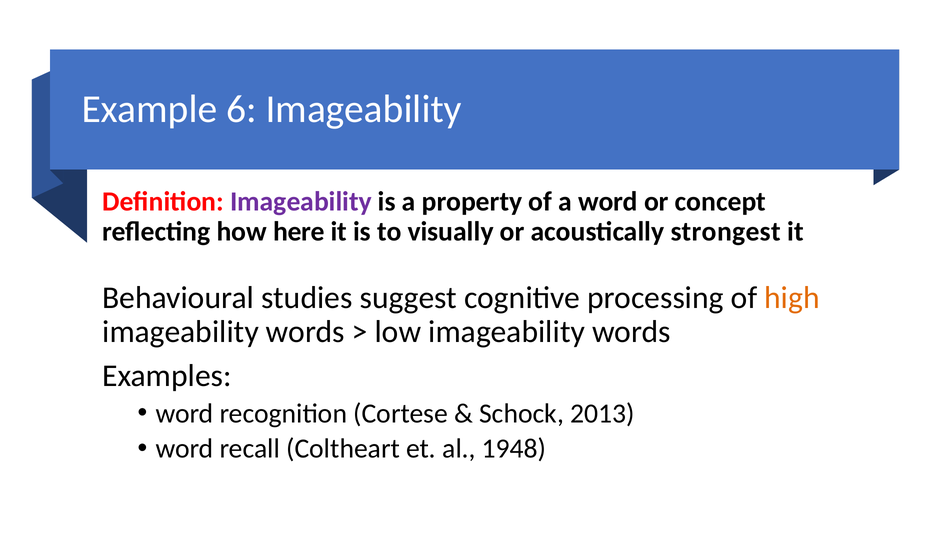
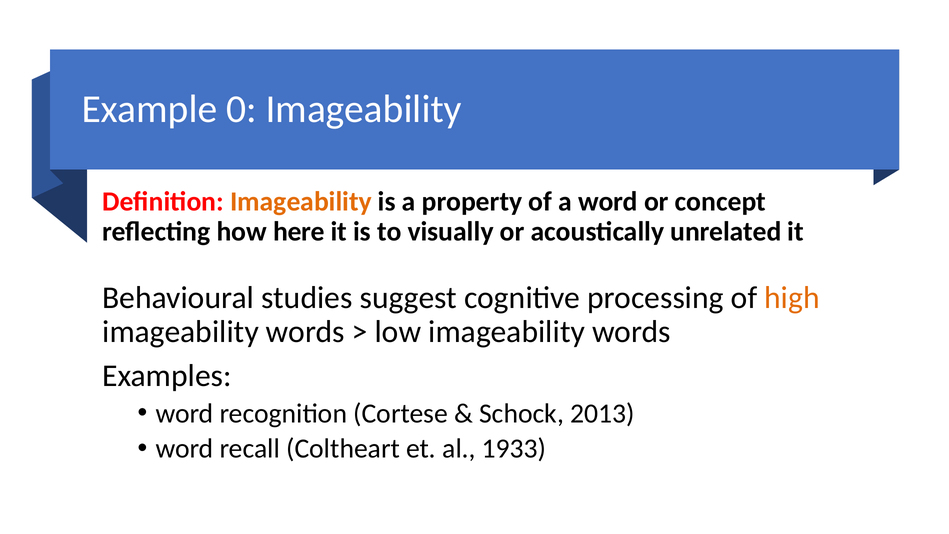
6: 6 -> 0
Imageability at (301, 202) colour: purple -> orange
strongest: strongest -> unrelated
1948: 1948 -> 1933
